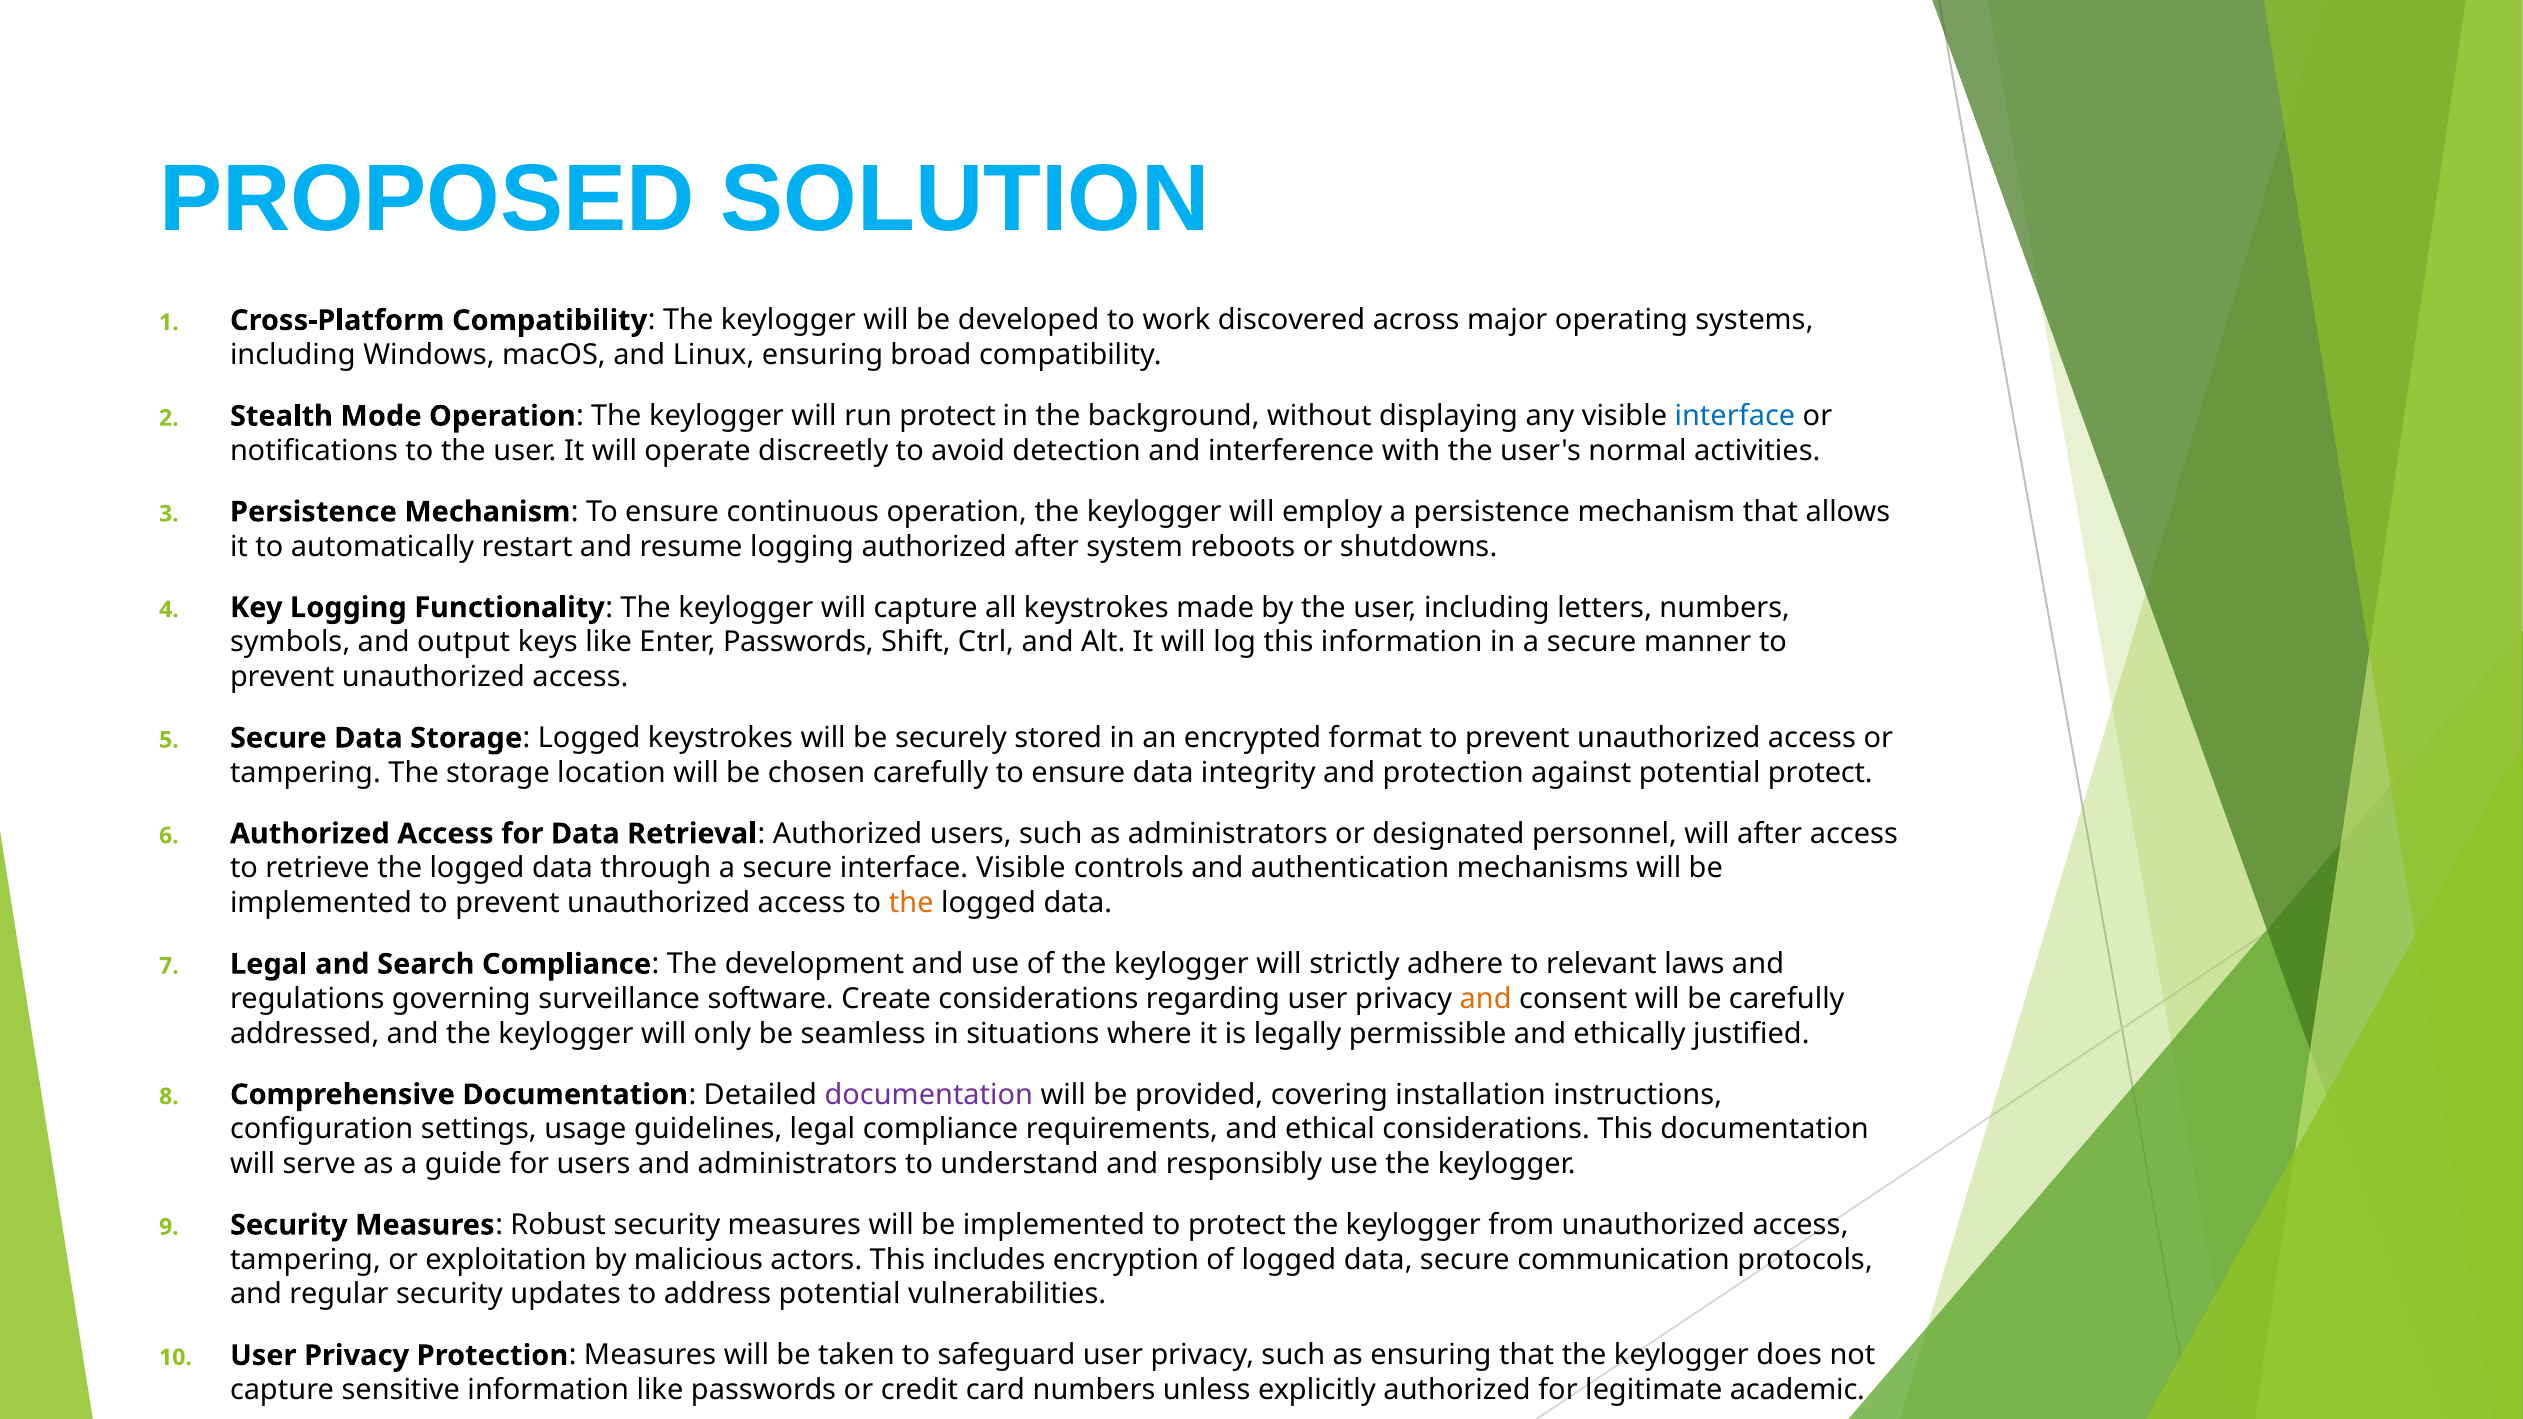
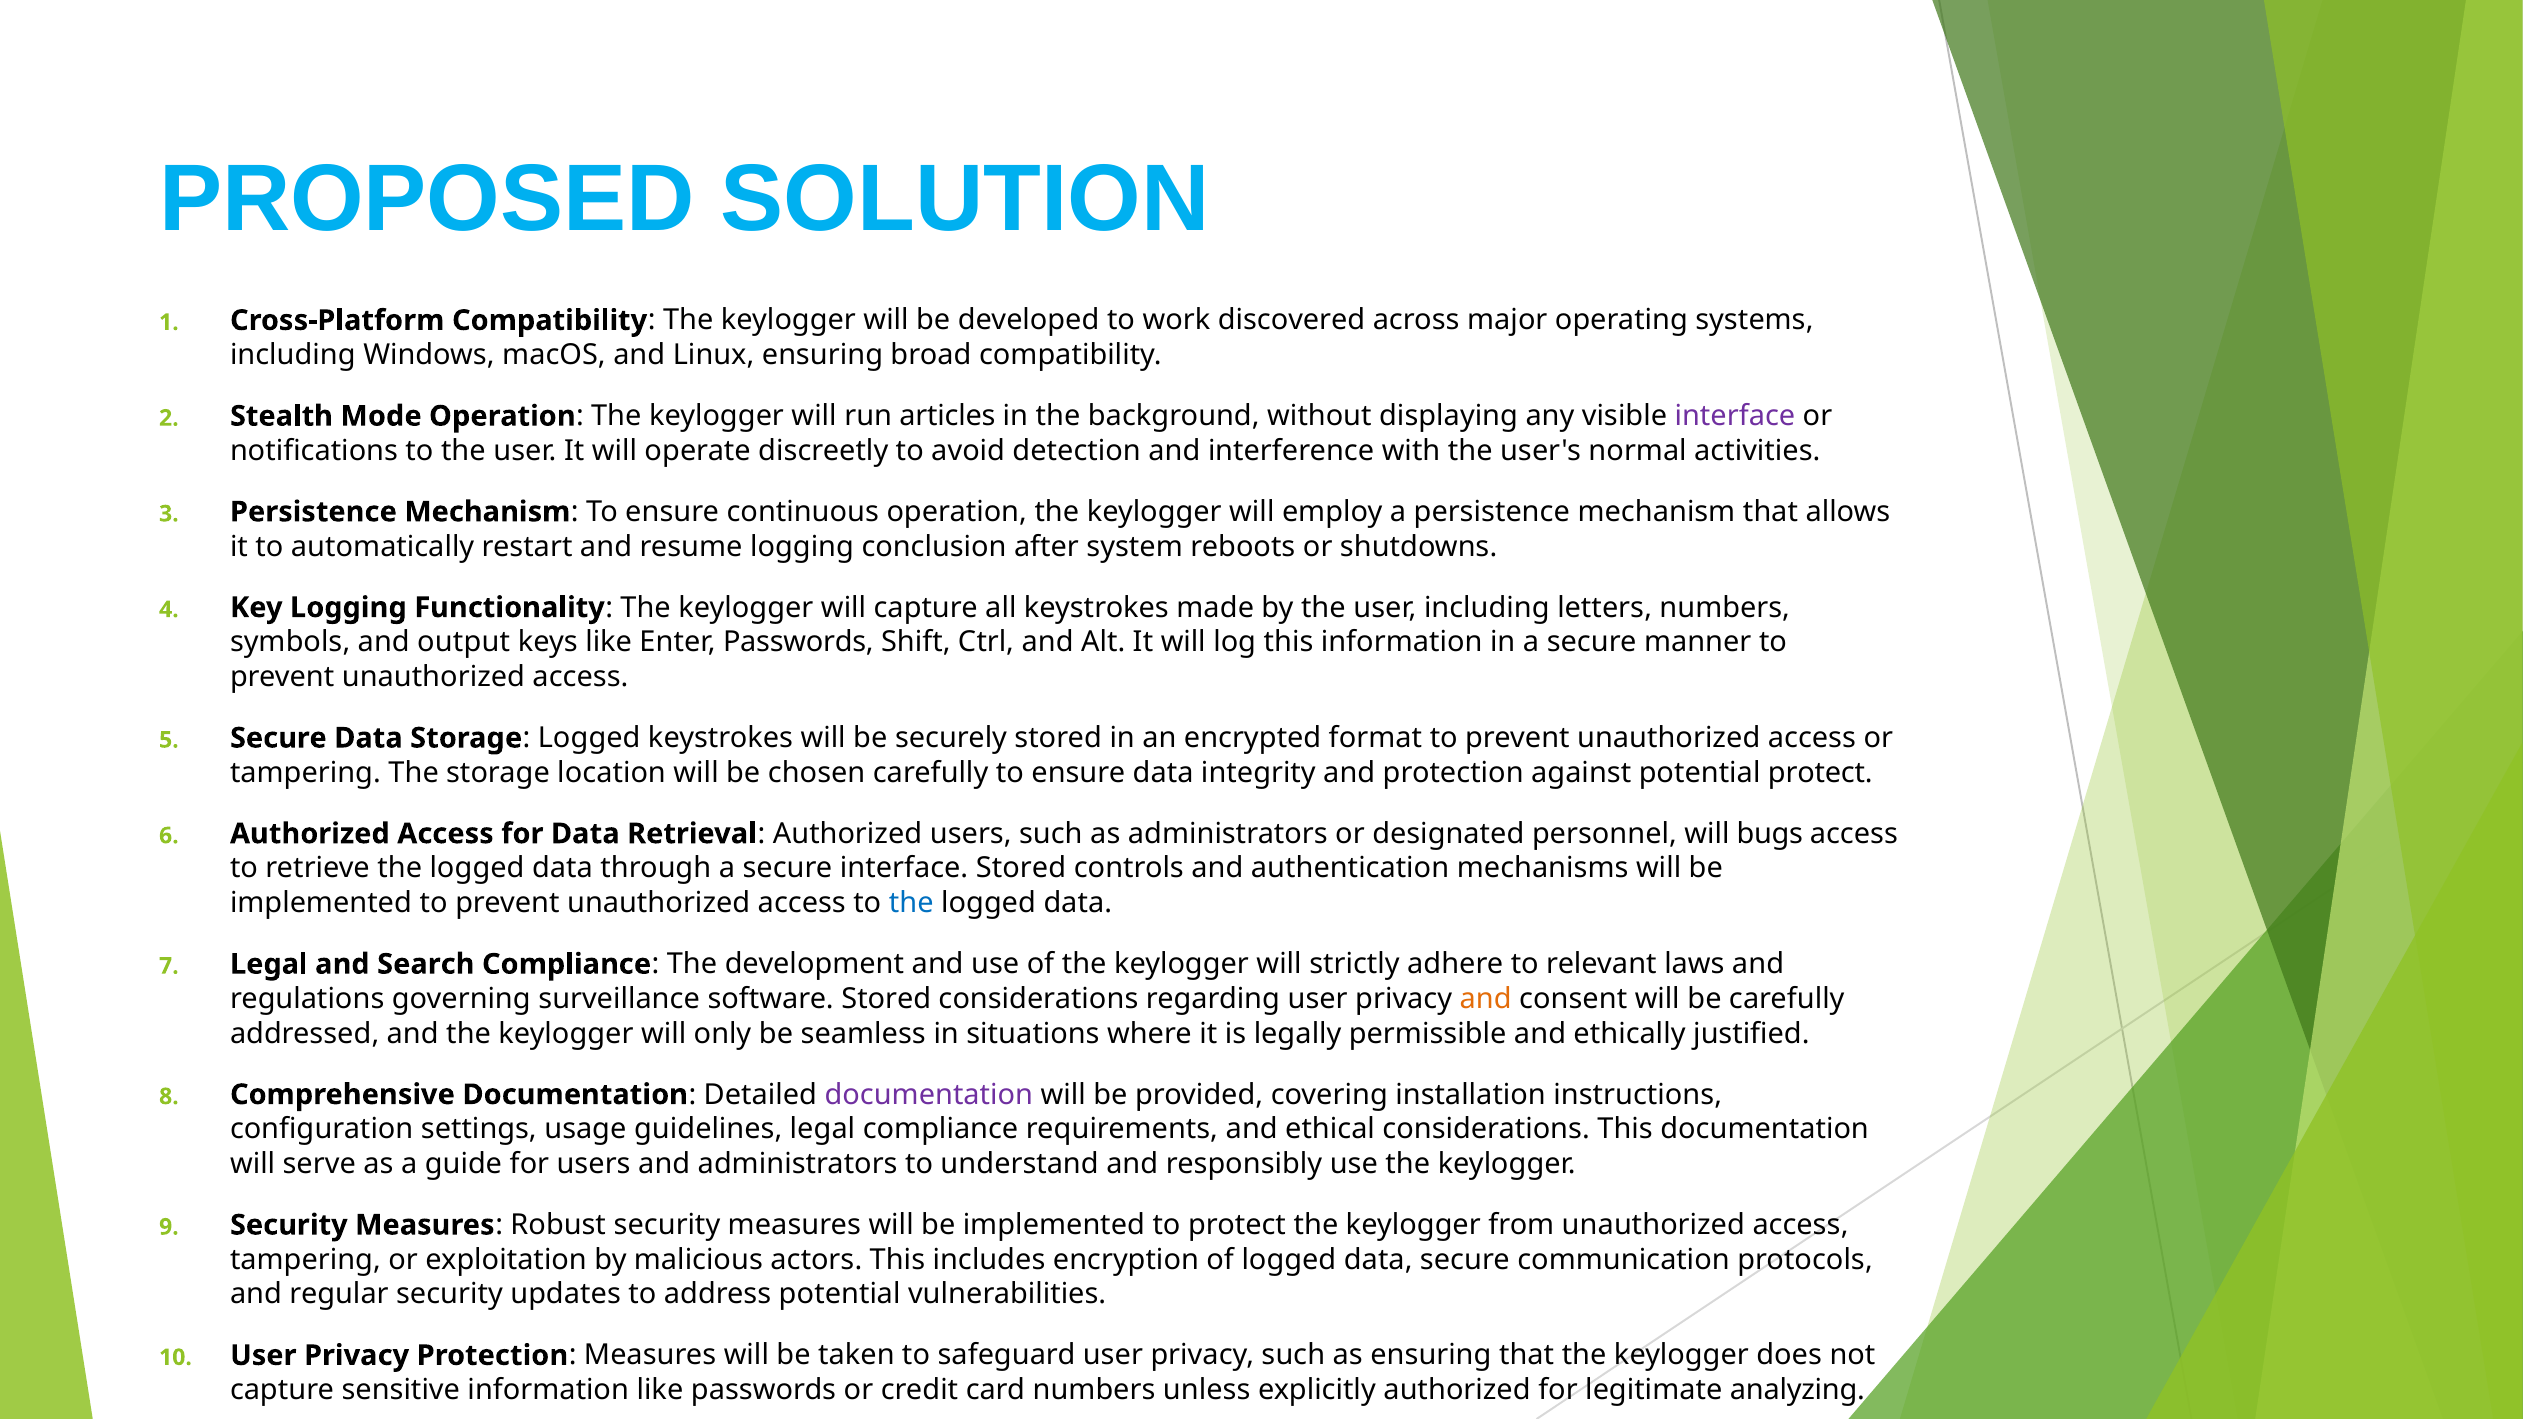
run protect: protect -> articles
interface at (1735, 416) colour: blue -> purple
logging authorized: authorized -> conclusion
will after: after -> bugs
interface Visible: Visible -> Stored
the at (911, 903) colour: orange -> blue
software Create: Create -> Stored
academic: academic -> analyzing
